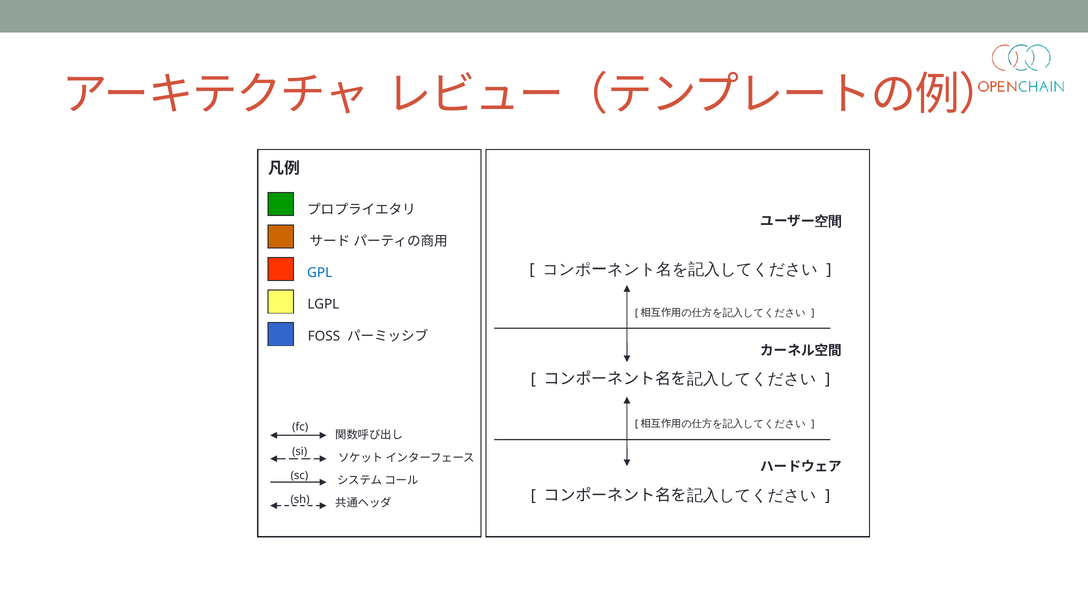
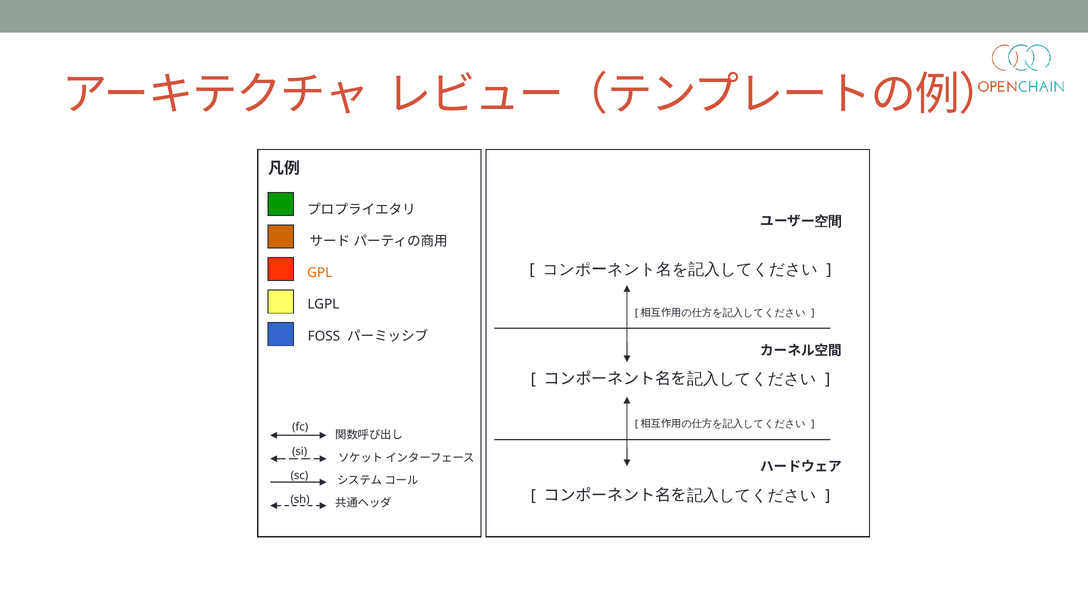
GPL colour: blue -> orange
